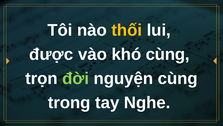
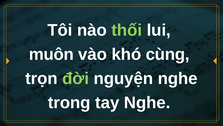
thối colour: yellow -> light green
được: được -> muôn
nguyện cùng: cùng -> nghe
